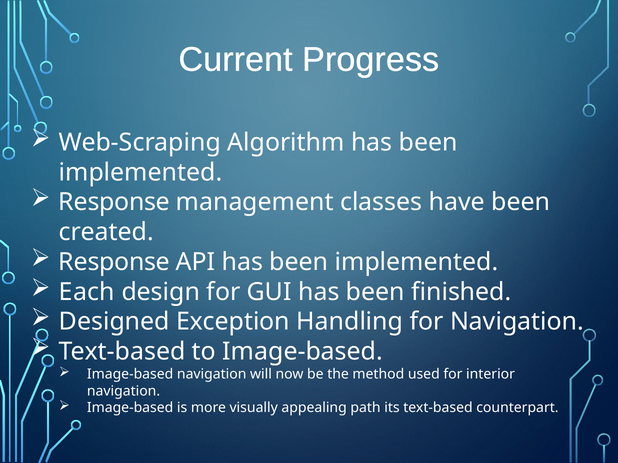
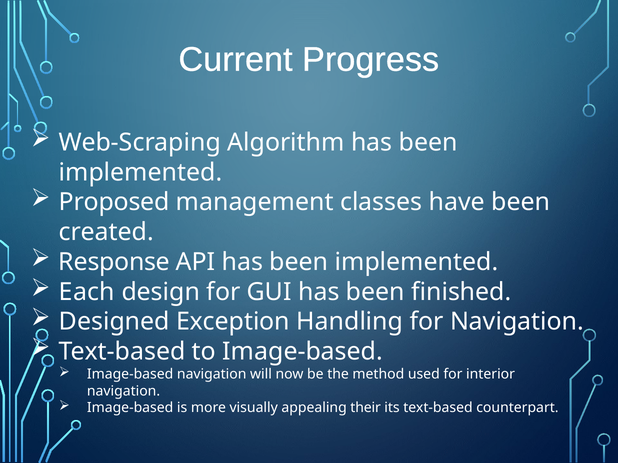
Response at (114, 202): Response -> Proposed
path: path -> their
